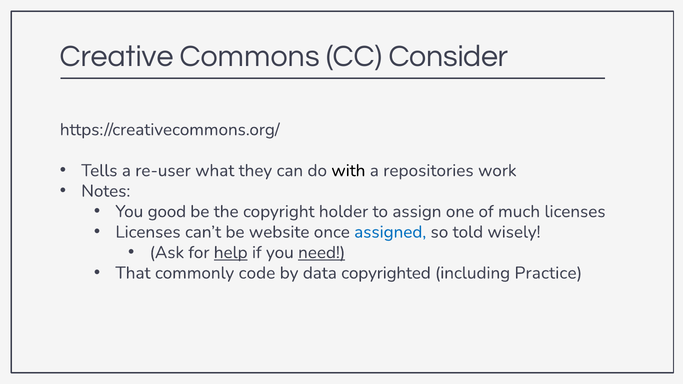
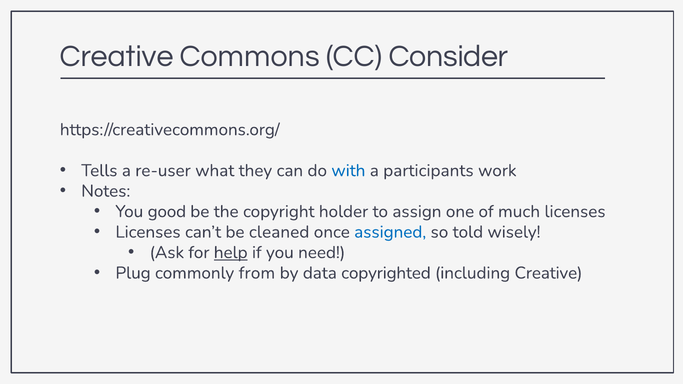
with colour: black -> blue
repositories: repositories -> participants
website: website -> cleaned
need underline: present -> none
That: That -> Plug
code: code -> from
including Practice: Practice -> Creative
